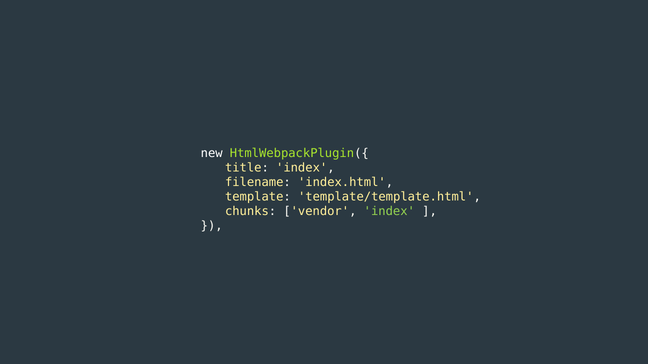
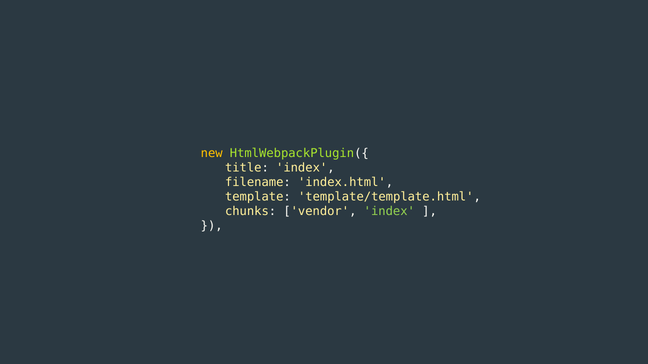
new colour: white -> yellow
